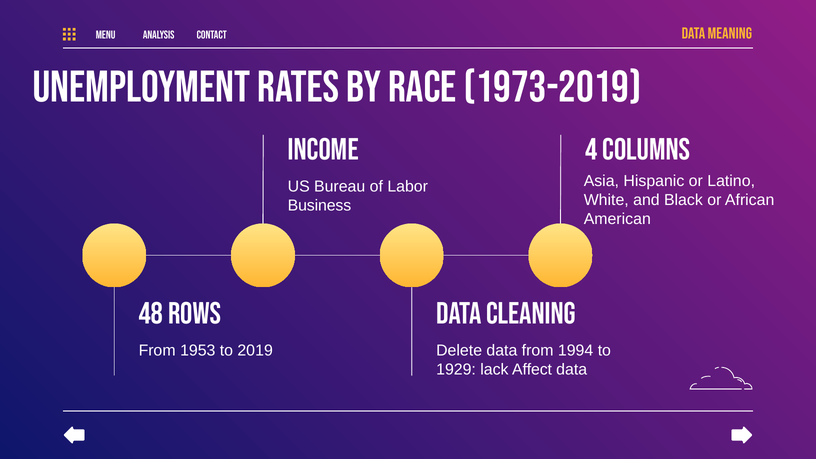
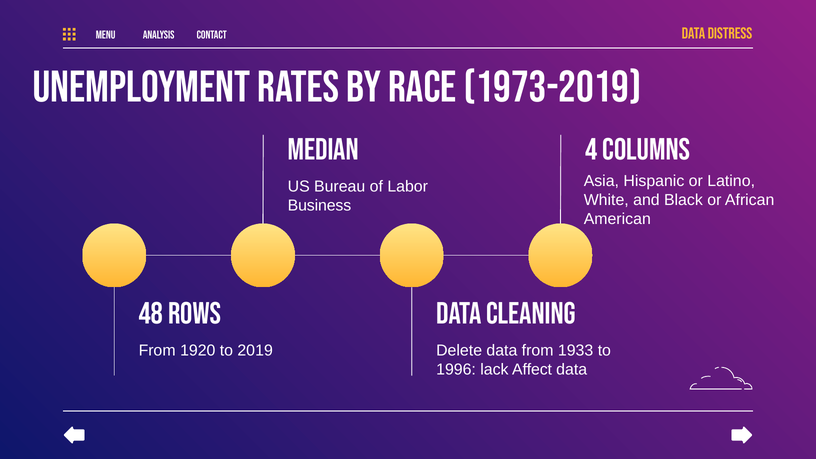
MEANING: MEANING -> DISTRESS
income: income -> median
1953: 1953 -> 1920
1994: 1994 -> 1933
1929: 1929 -> 1996
